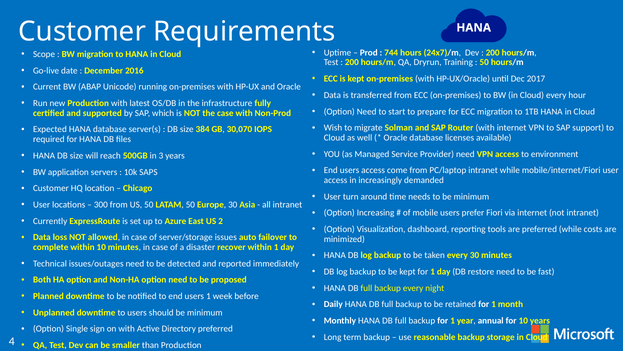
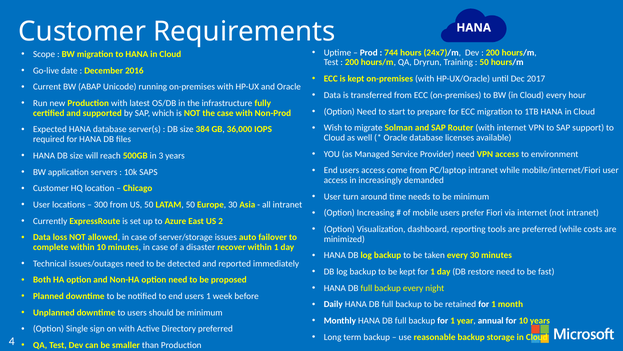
30,070: 30,070 -> 36,000
